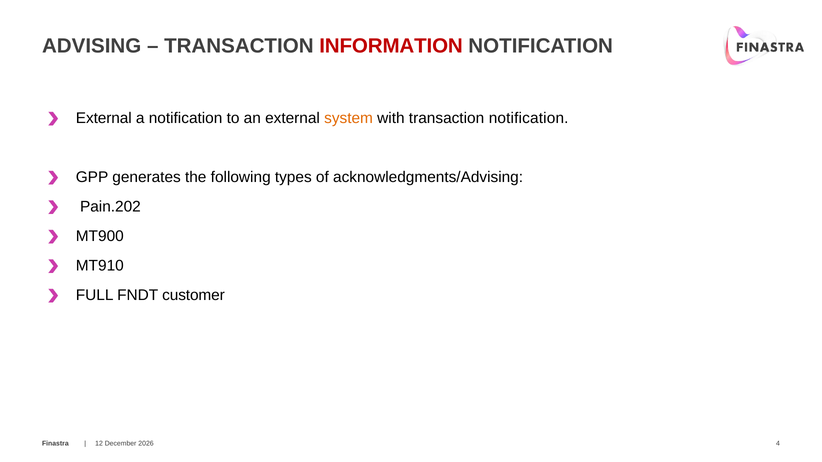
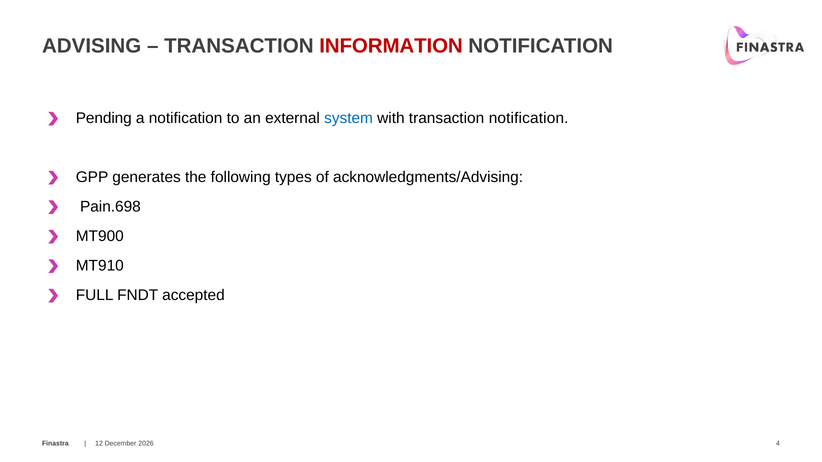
External at (104, 118): External -> Pending
system colour: orange -> blue
Pain.202: Pain.202 -> Pain.698
customer: customer -> accepted
